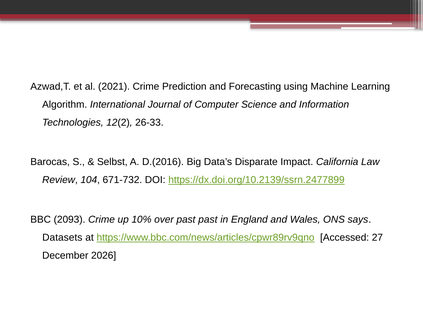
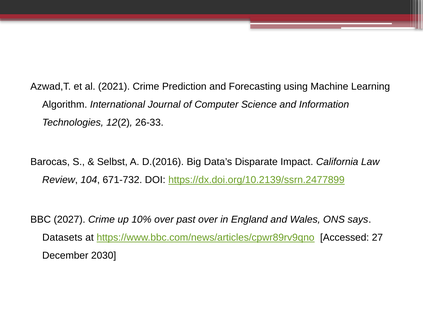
2093: 2093 -> 2027
past past: past -> over
2026: 2026 -> 2030
